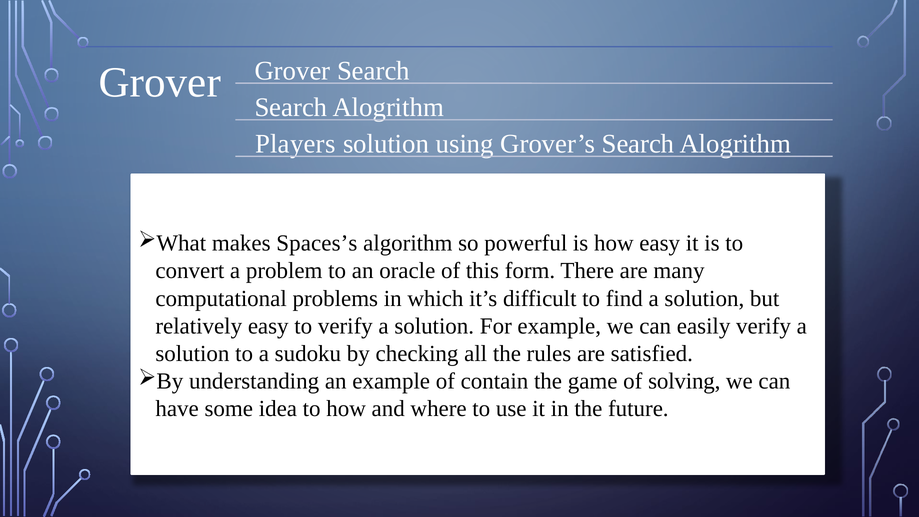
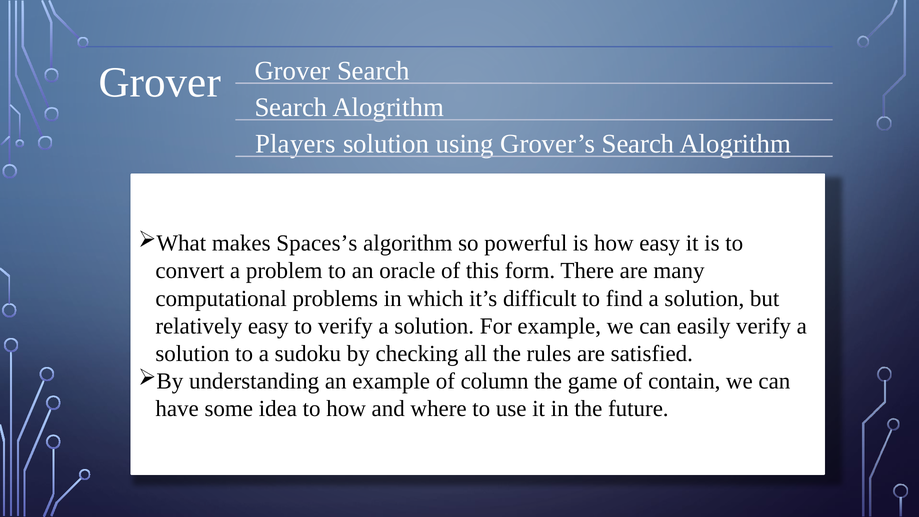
contain: contain -> column
solving: solving -> contain
